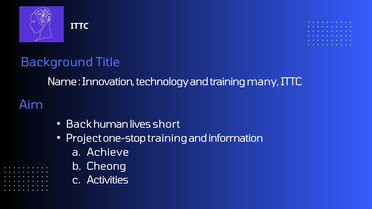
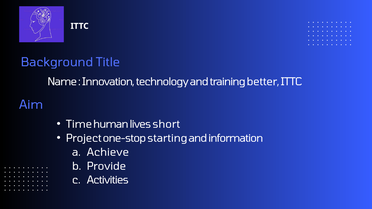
many: many -> better
Back: Back -> Time
one-stop training: training -> starting
Cheong: Cheong -> Provide
